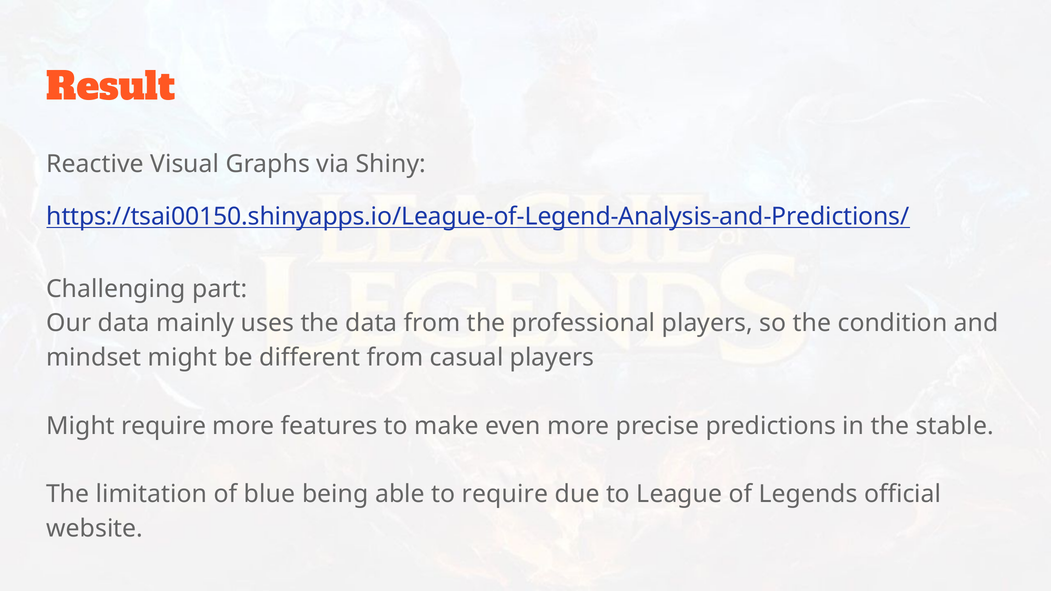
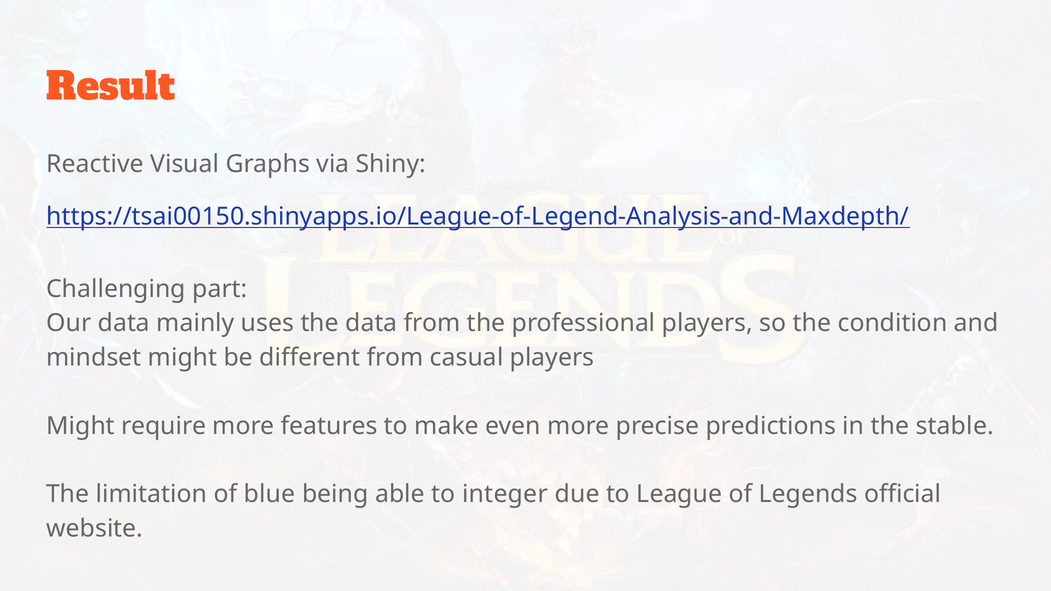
https://tsai00150.shinyapps.io/League-of-Legend-Analysis-and-Predictions/: https://tsai00150.shinyapps.io/League-of-Legend-Analysis-and-Predictions/ -> https://tsai00150.shinyapps.io/League-of-Legend-Analysis-and-Maxdepth/
to require: require -> integer
